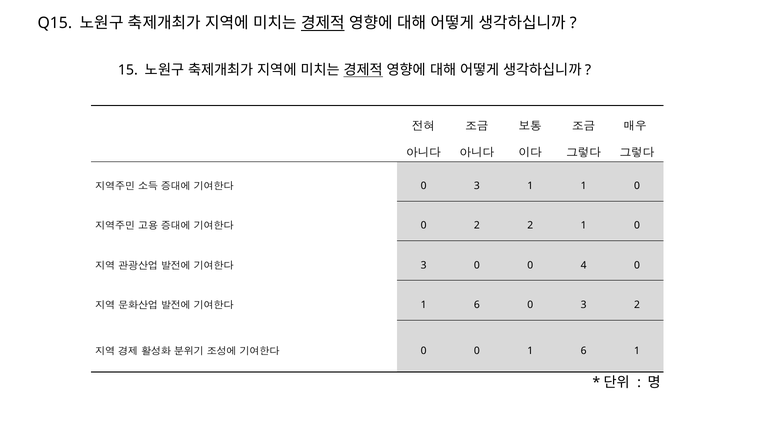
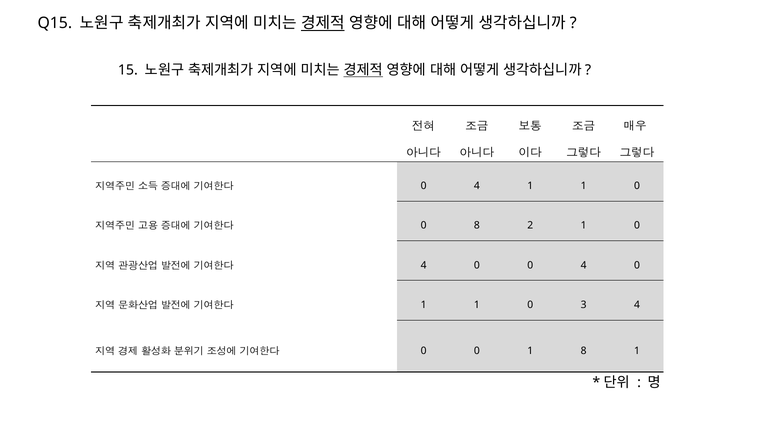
3 at (477, 186): 3 -> 4
0 2: 2 -> 8
3 at (424, 265): 3 -> 4
6 at (477, 305): 6 -> 1
3 2: 2 -> 4
0 1 6: 6 -> 8
